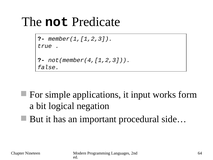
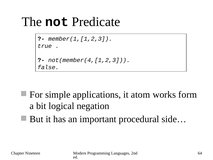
input: input -> atom
